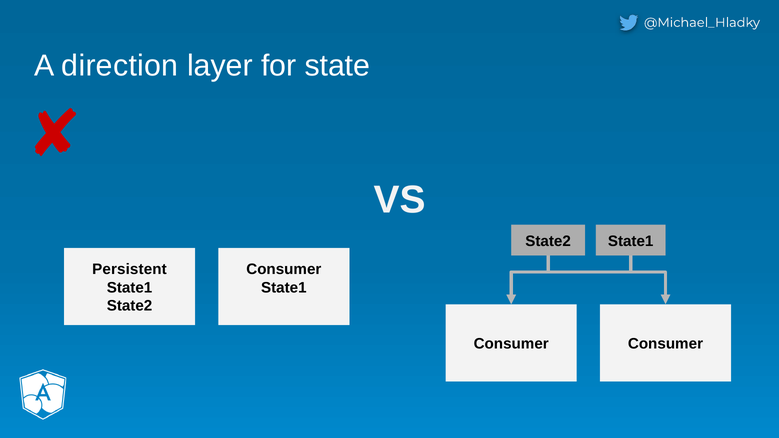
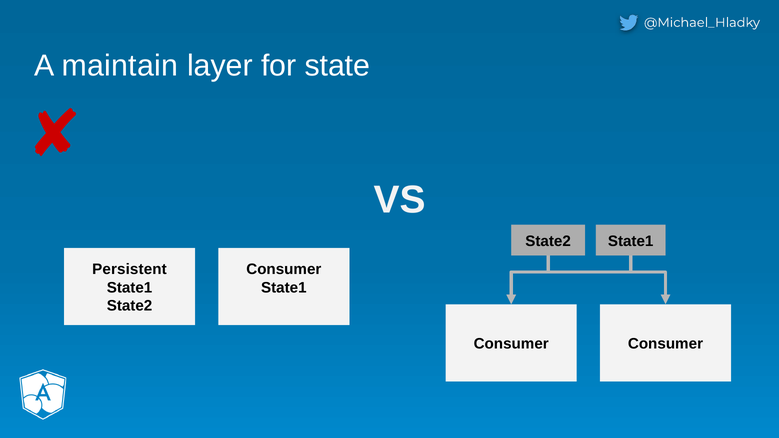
direction: direction -> maintain
